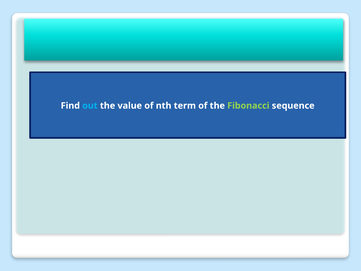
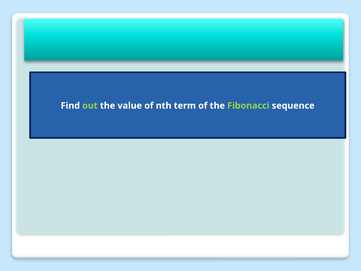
out colour: light blue -> light green
